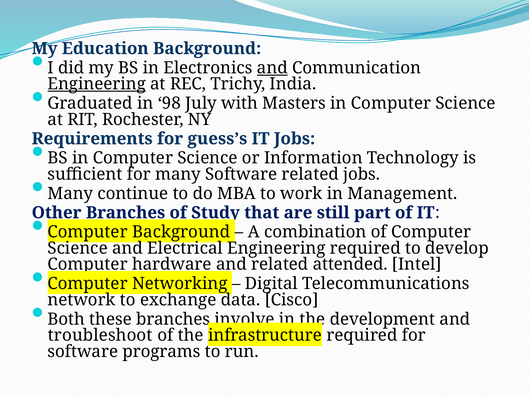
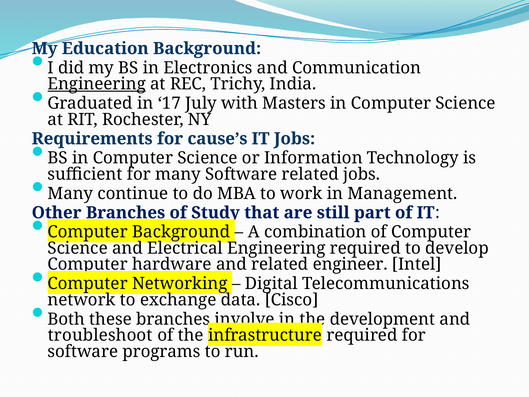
and at (272, 68) underline: present -> none
98: 98 -> 17
guess’s: guess’s -> cause’s
attended: attended -> engineer
